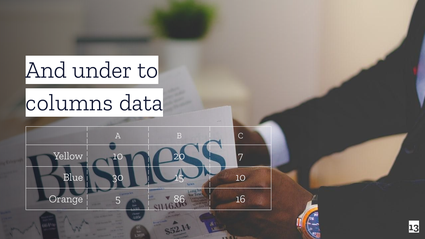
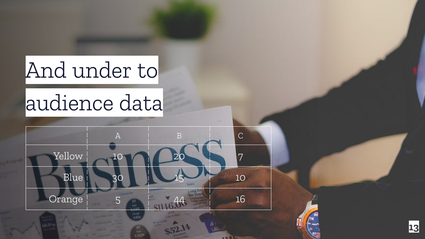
columns: columns -> audience
86: 86 -> 44
